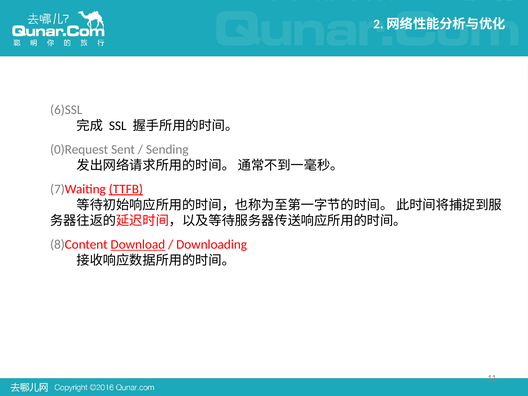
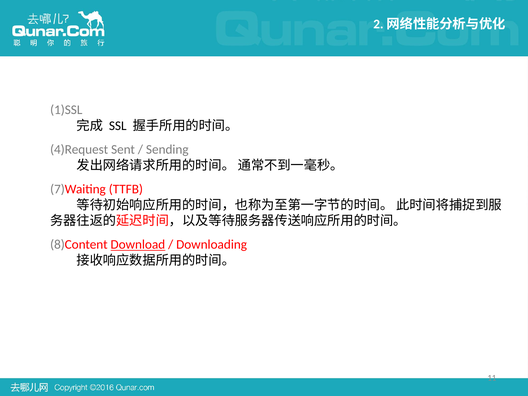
6)SSL: 6)SSL -> 1)SSL
0)Request: 0)Request -> 4)Request
TTFB underline: present -> none
